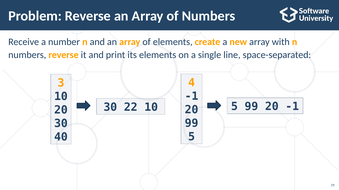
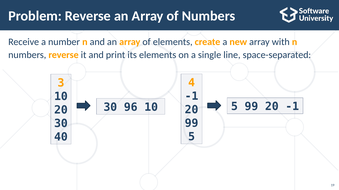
22: 22 -> 96
